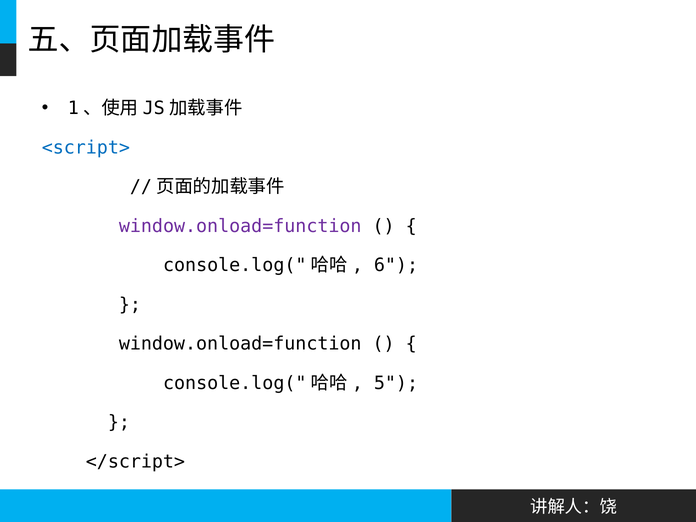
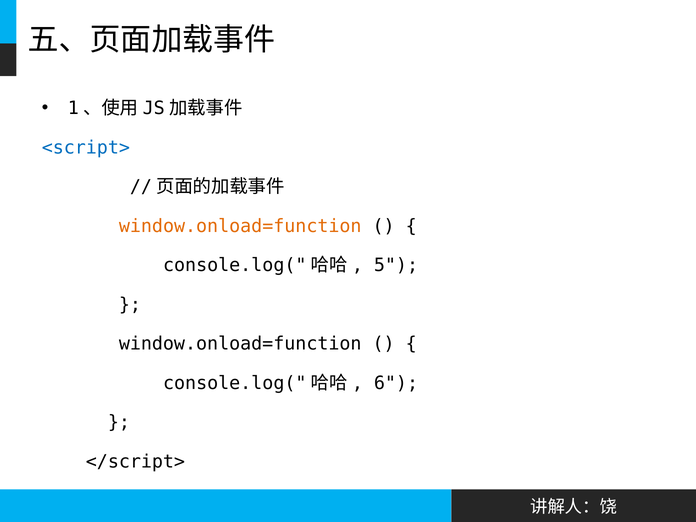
window.onload=function at (240, 226) colour: purple -> orange
6: 6 -> 5
5: 5 -> 6
